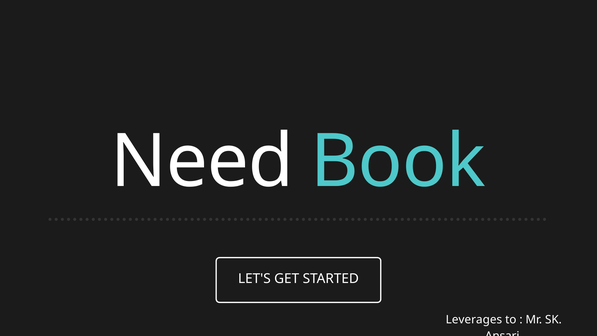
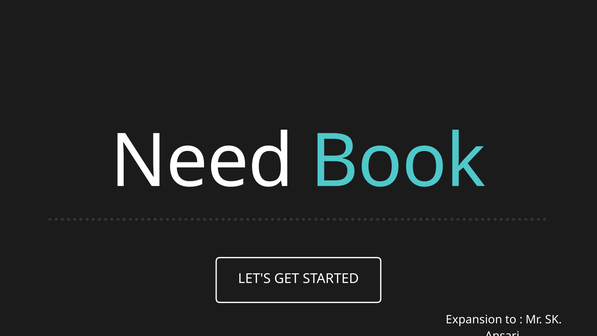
Leverages: Leverages -> Expansion
